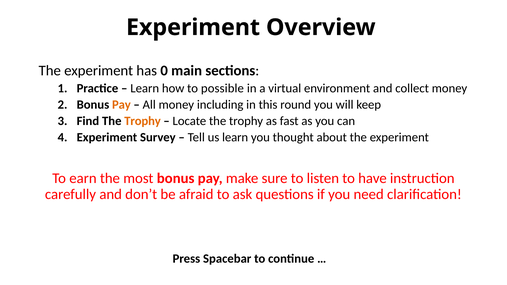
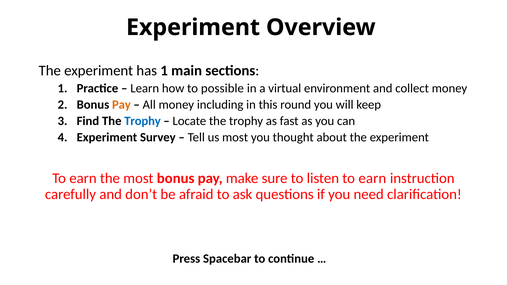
has 0: 0 -> 1
Trophy at (143, 121) colour: orange -> blue
us learn: learn -> most
listen to have: have -> earn
